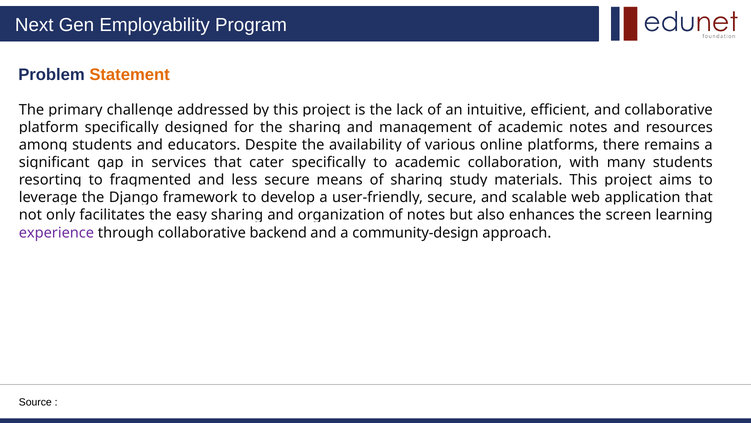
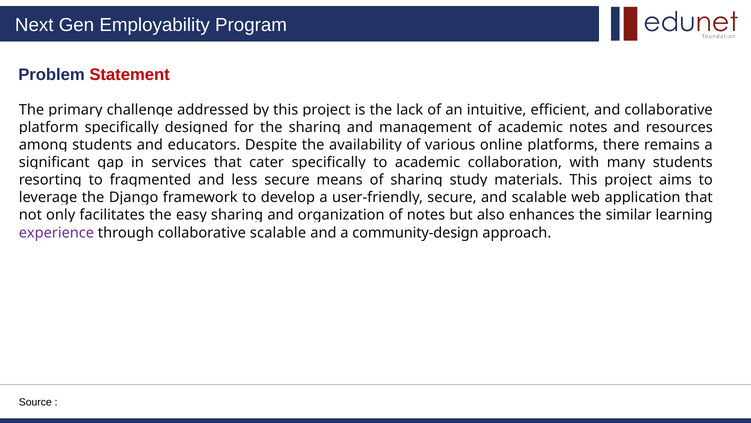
Statement colour: orange -> red
screen: screen -> similar
collaborative backend: backend -> scalable
